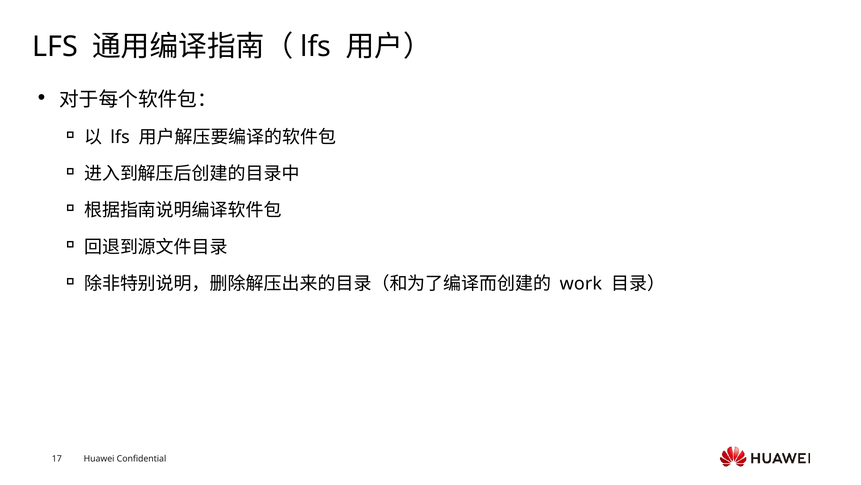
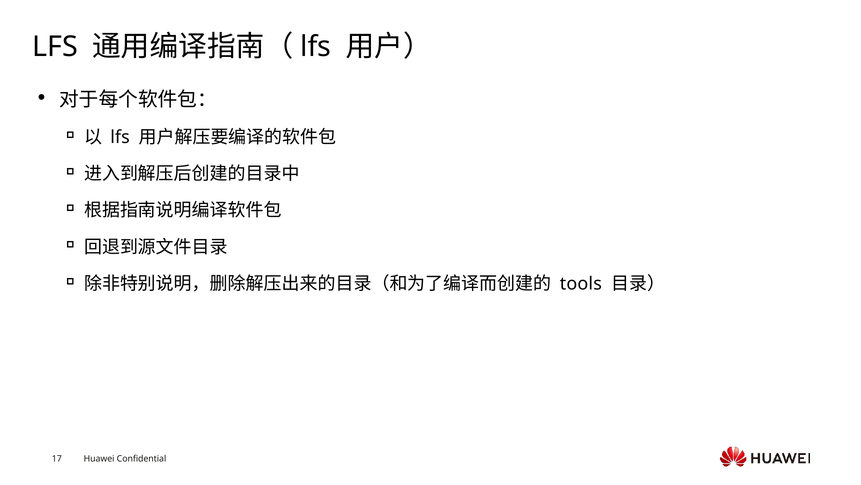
work: work -> tools
